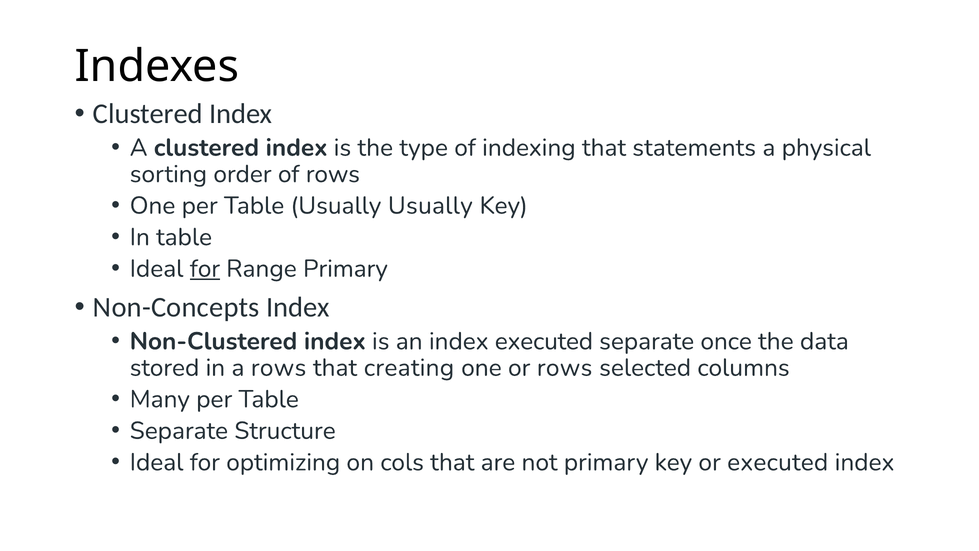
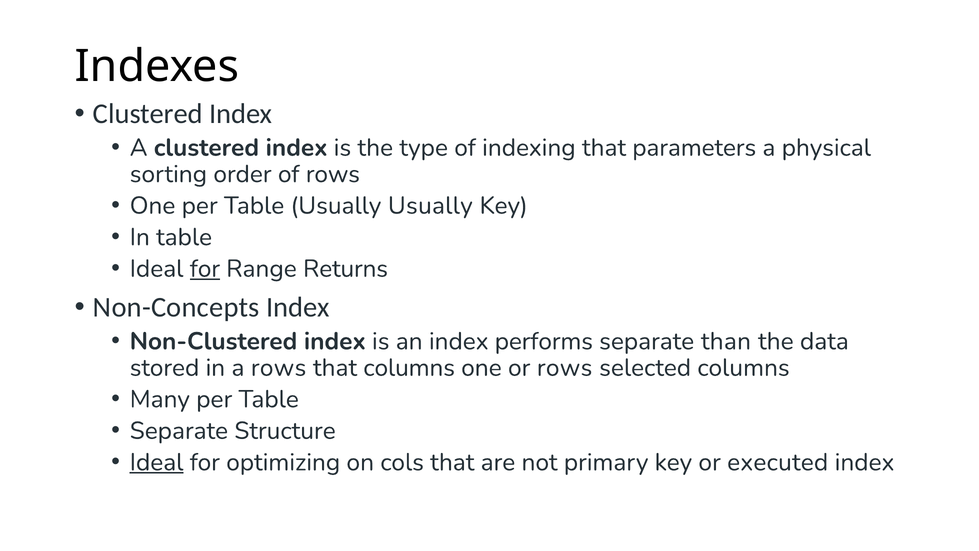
statements: statements -> parameters
Range Primary: Primary -> Returns
index executed: executed -> performs
once: once -> than
that creating: creating -> columns
Ideal at (157, 462) underline: none -> present
